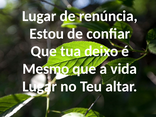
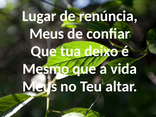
Estou at (47, 34): Estou -> Meus
Lugar at (40, 86): Lugar -> Meus
